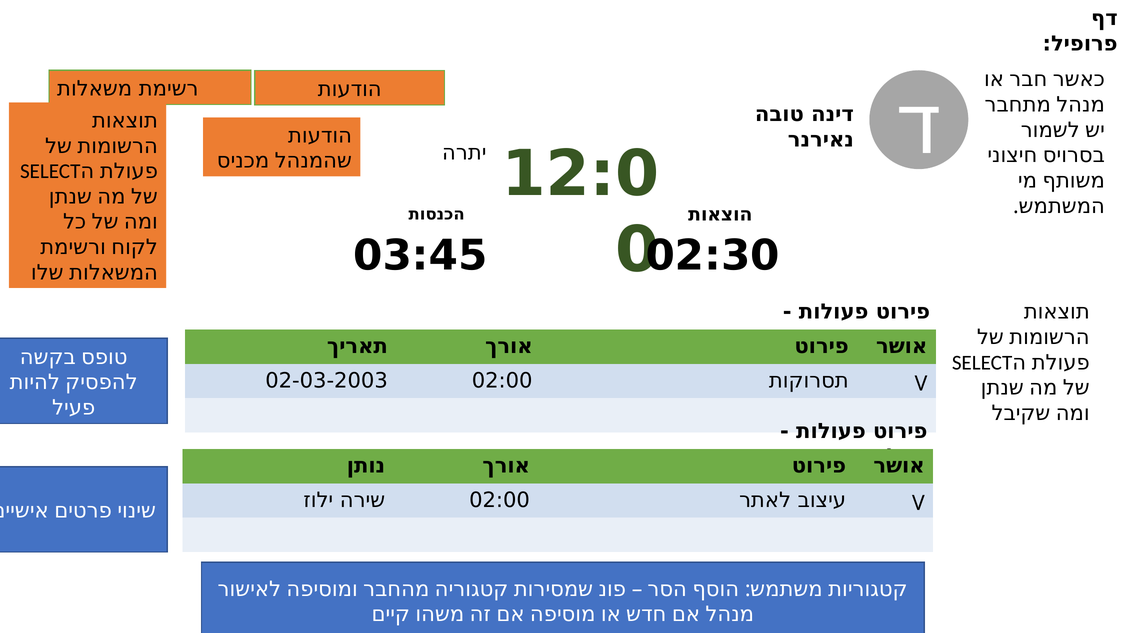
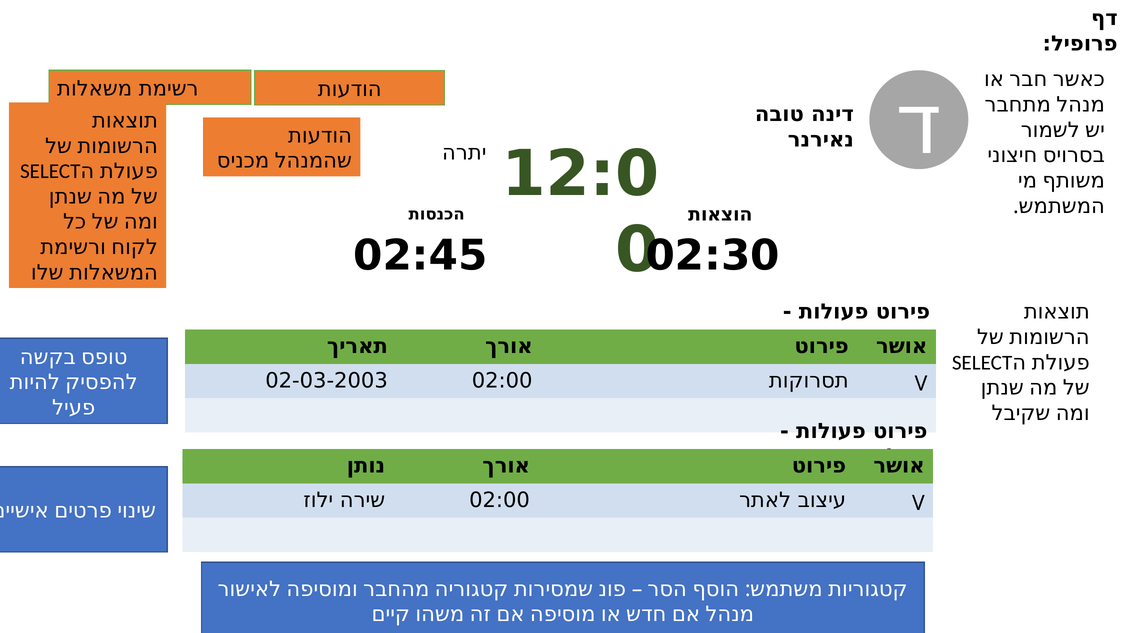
03:45: 03:45 -> 02:45
